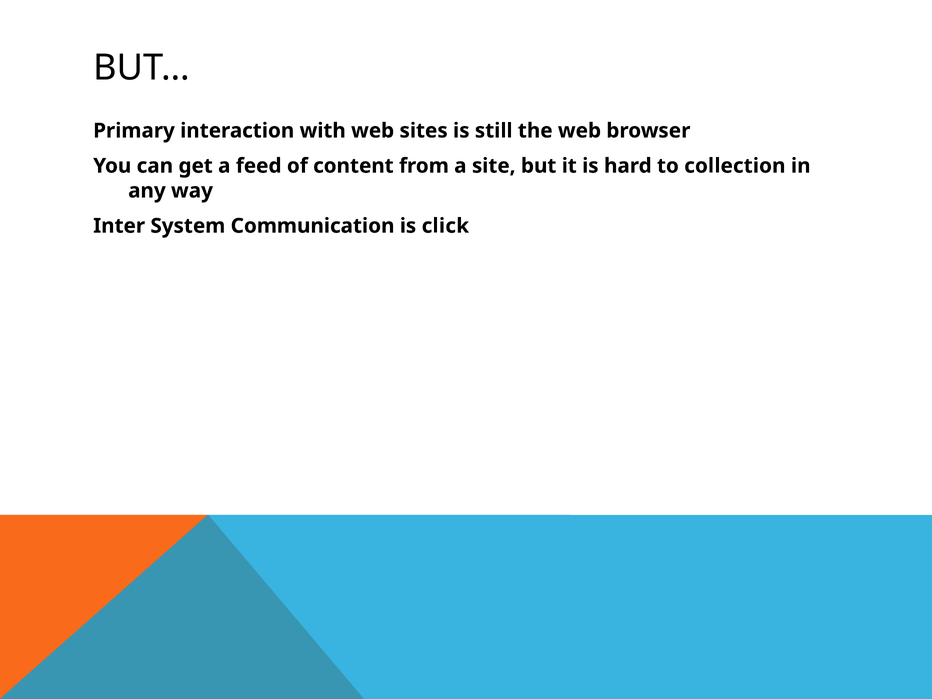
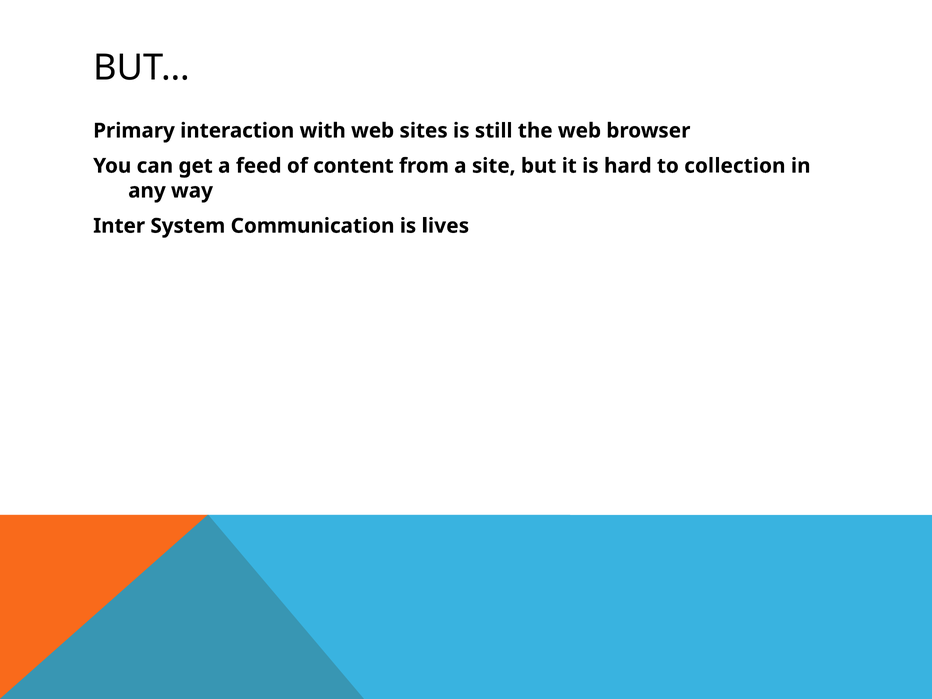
click: click -> lives
